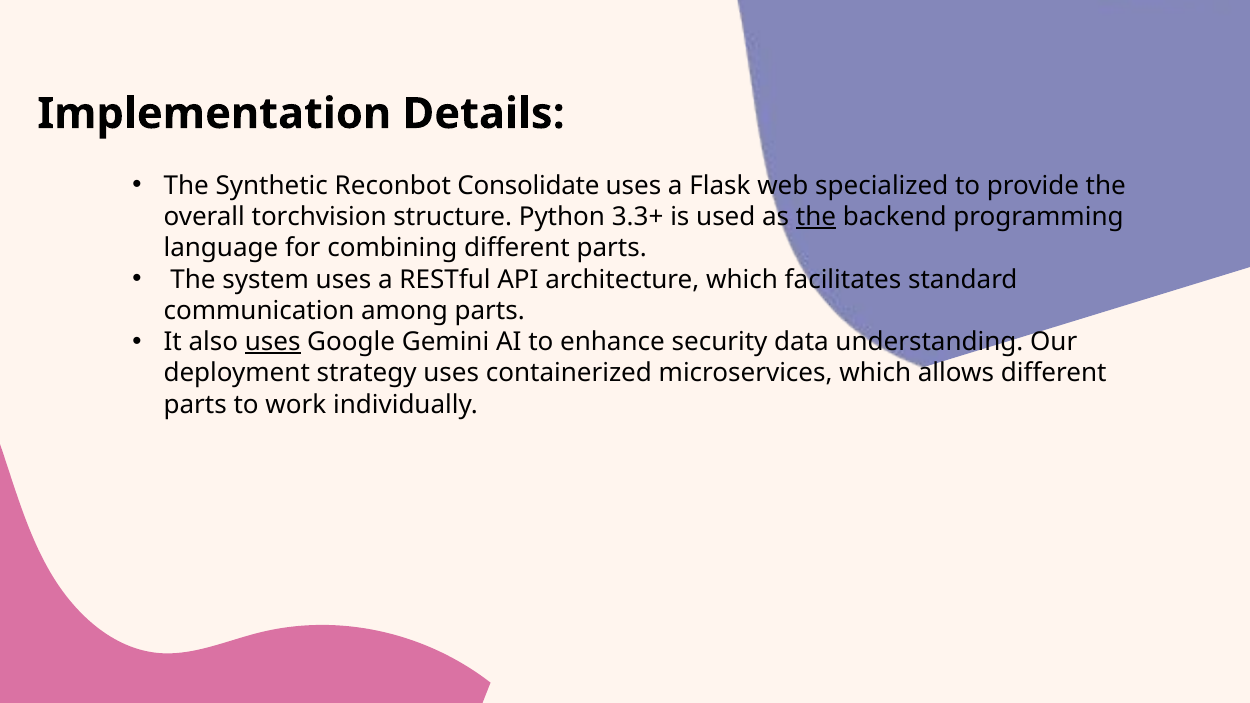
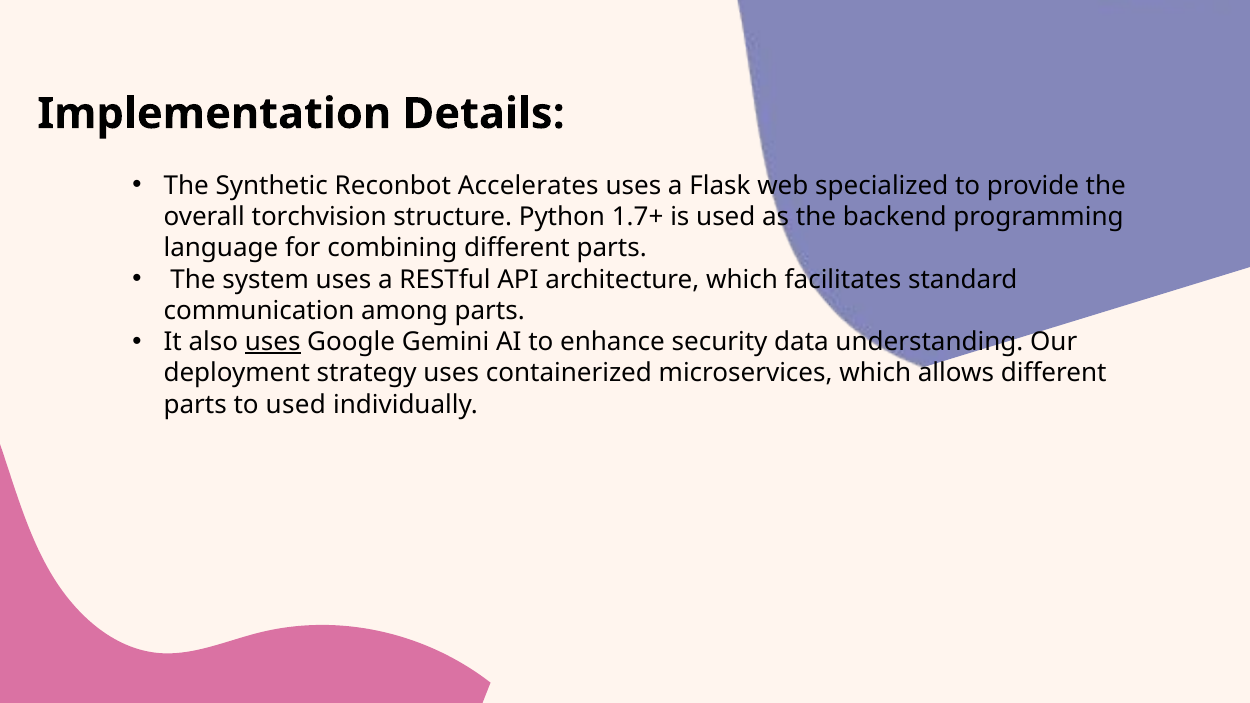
Consolidate: Consolidate -> Accelerates
3.3+: 3.3+ -> 1.7+
the at (816, 217) underline: present -> none
to work: work -> used
